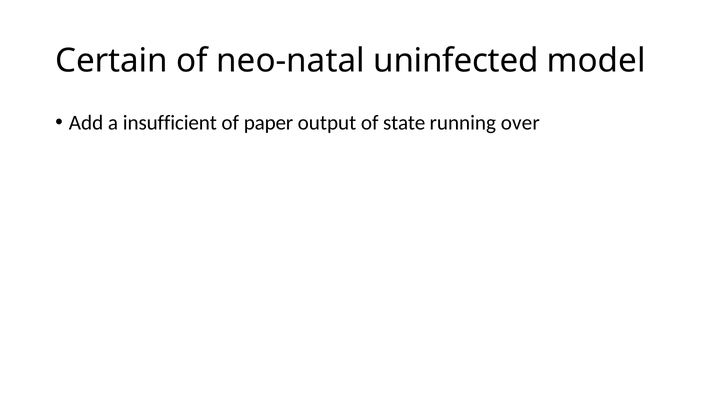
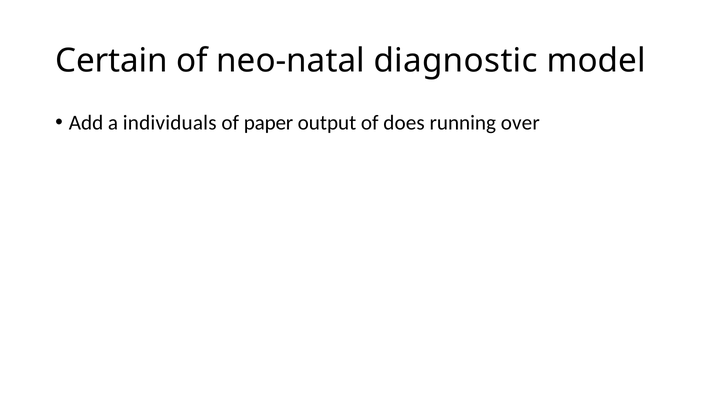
uninfected: uninfected -> diagnostic
insufficient: insufficient -> individuals
state: state -> does
